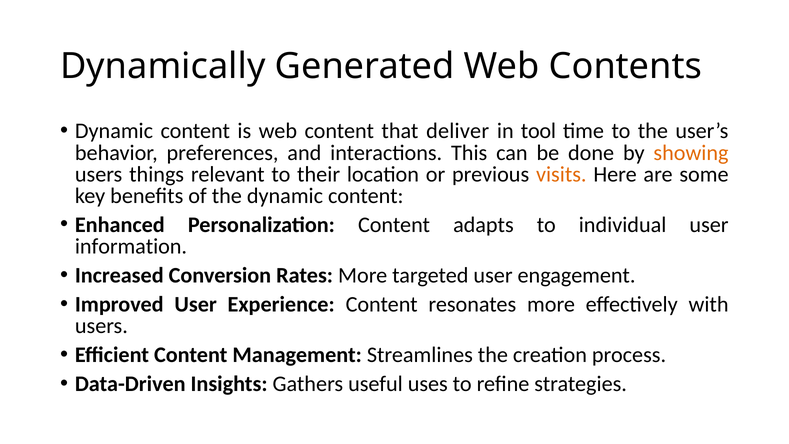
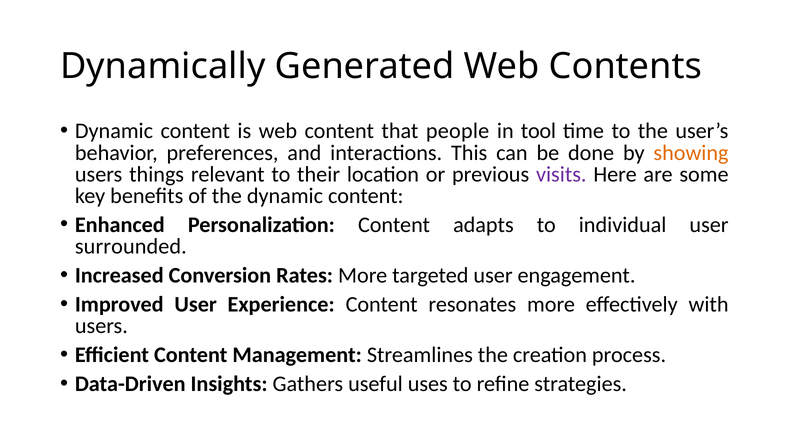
deliver: deliver -> people
visits colour: orange -> purple
information: information -> surrounded
